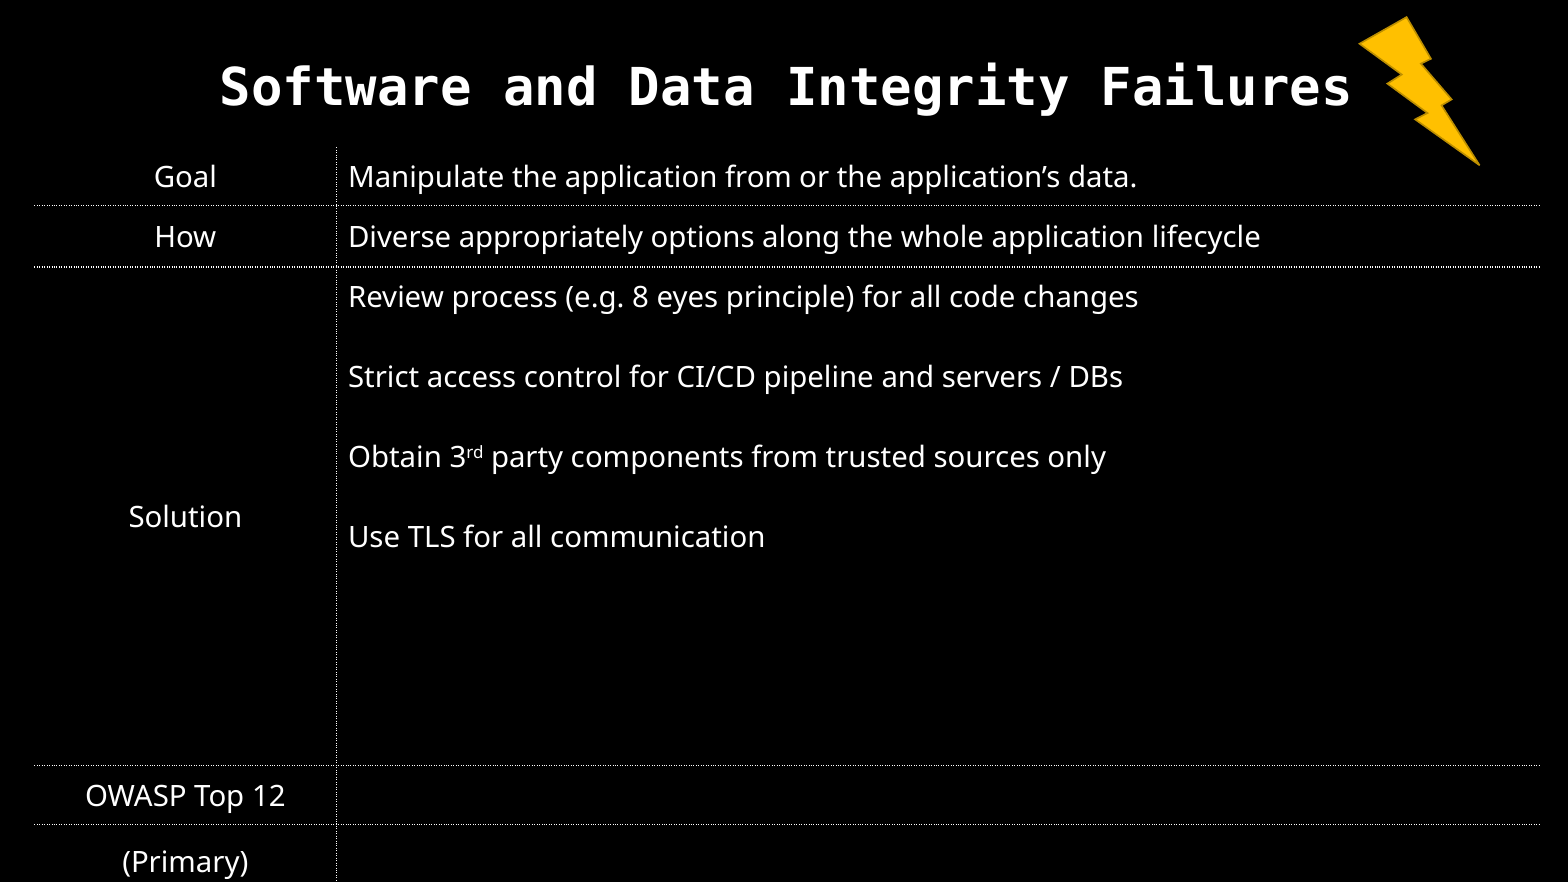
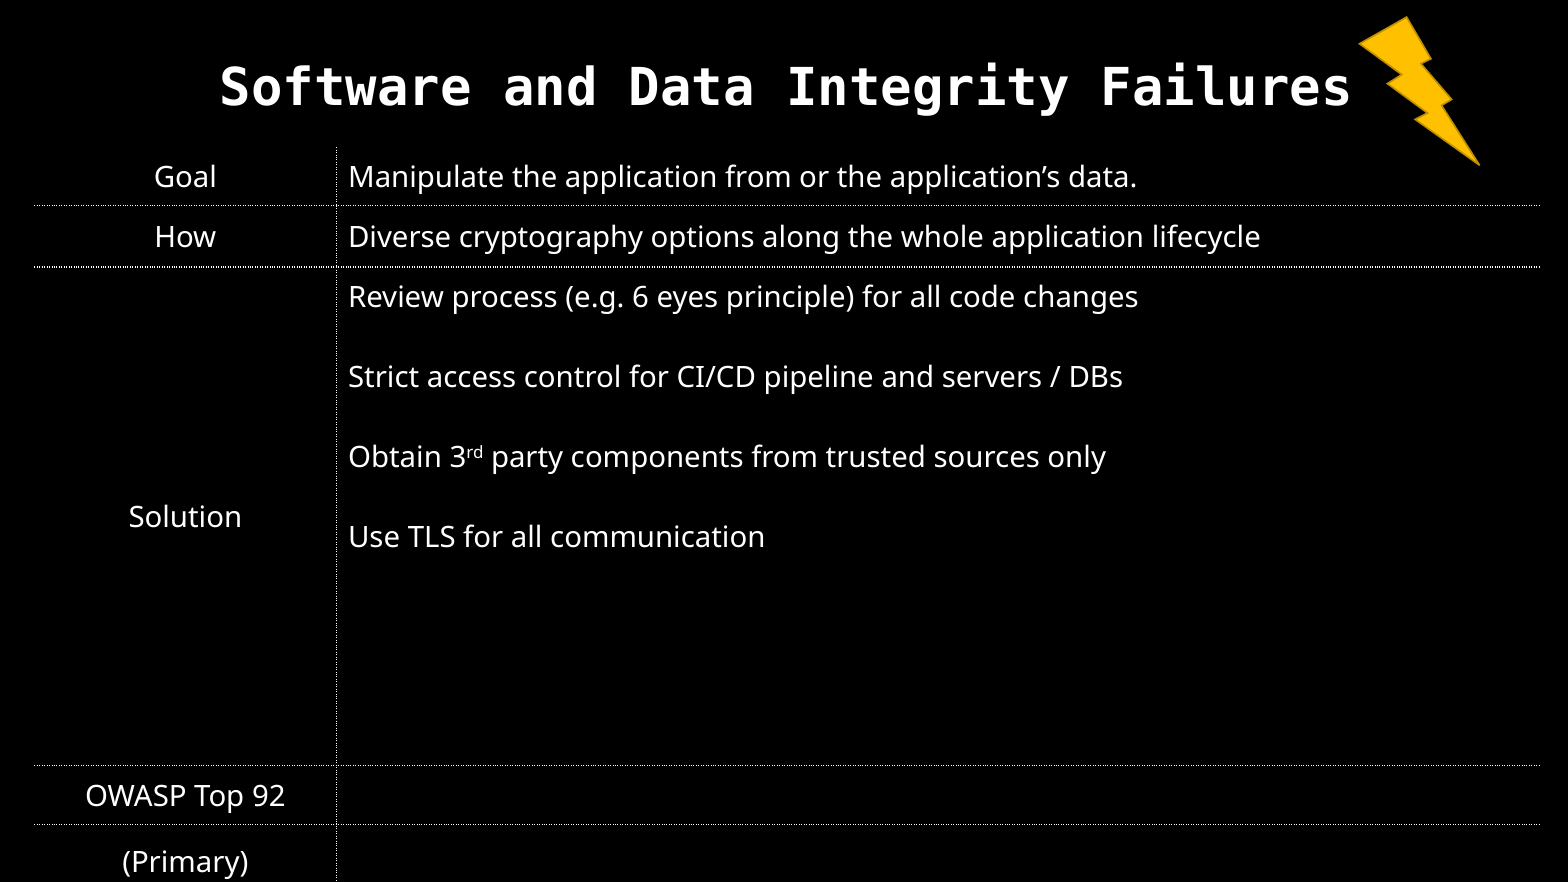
appropriately: appropriately -> cryptography
8: 8 -> 6
12: 12 -> 92
